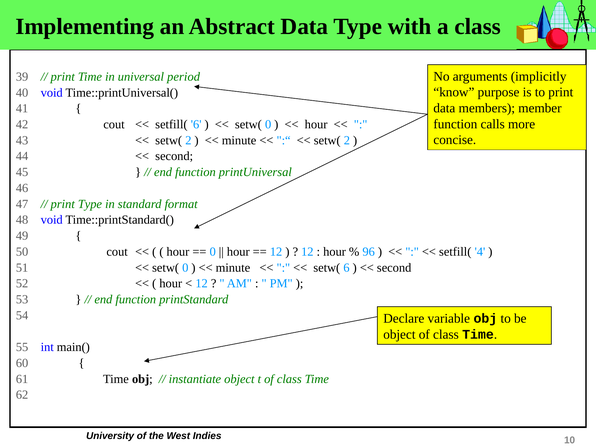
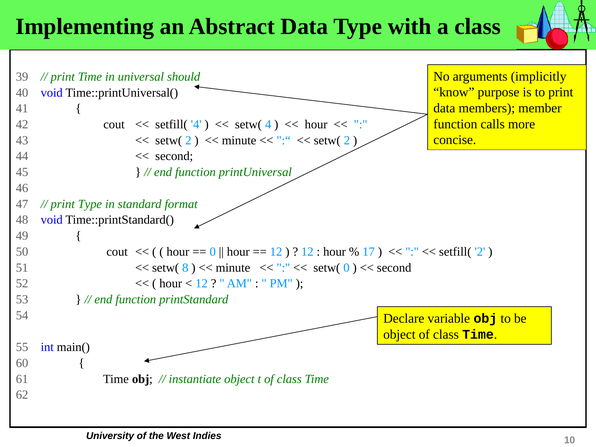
period: period -> should
setfill( 6: 6 -> 4
0 at (268, 124): 0 -> 4
96: 96 -> 17
setfill( 4: 4 -> 2
0 at (185, 268): 0 -> 8
setw( 6: 6 -> 0
